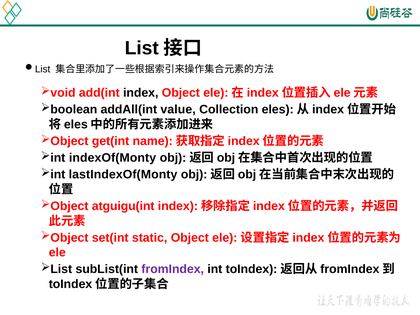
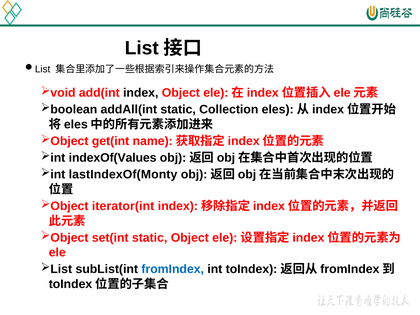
addAll(int value: value -> static
indexOf(Monty: indexOf(Monty -> indexOf(Values
atguigu(int: atguigu(int -> iterator(int
fromIndex colour: purple -> blue
